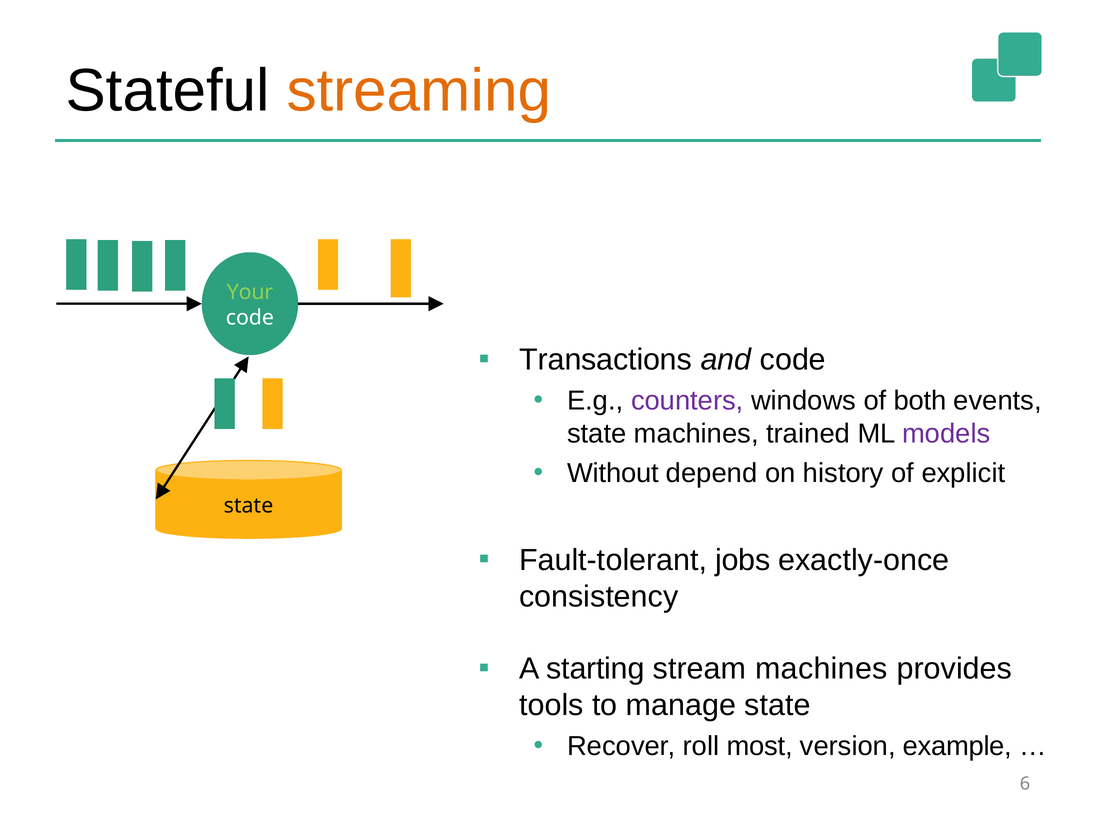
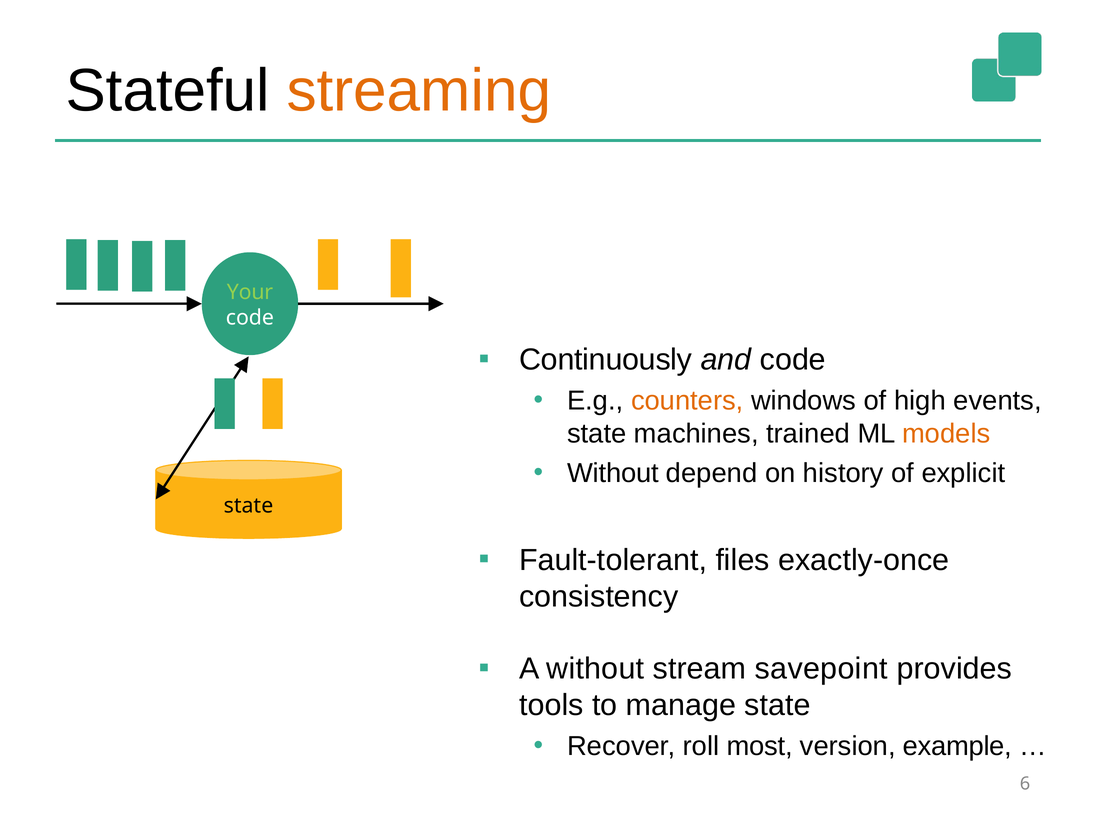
Transactions: Transactions -> Continuously
counters colour: purple -> orange
both: both -> high
models colour: purple -> orange
jobs: jobs -> files
A starting: starting -> without
stream machines: machines -> savepoint
